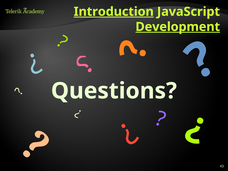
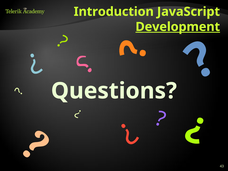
Introduction underline: present -> none
